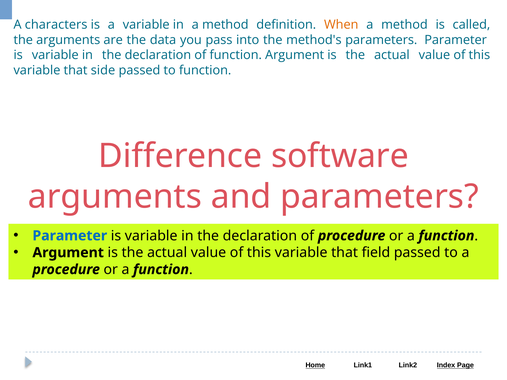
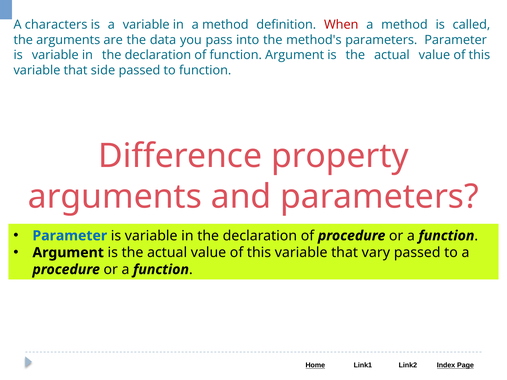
When colour: orange -> red
software: software -> property
field: field -> vary
